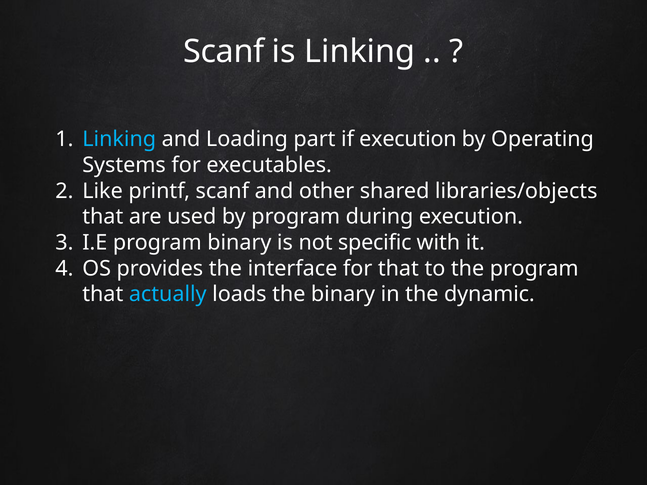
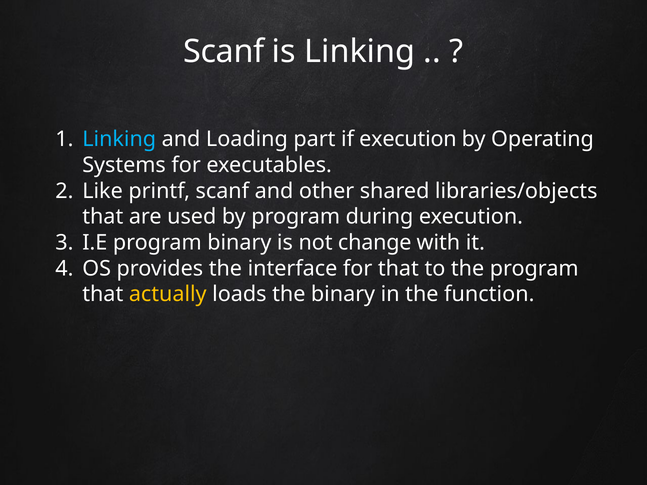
specific: specific -> change
actually colour: light blue -> yellow
dynamic: dynamic -> function
